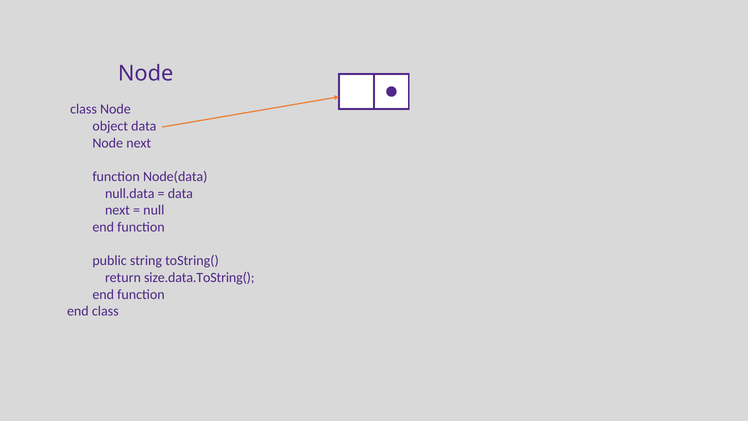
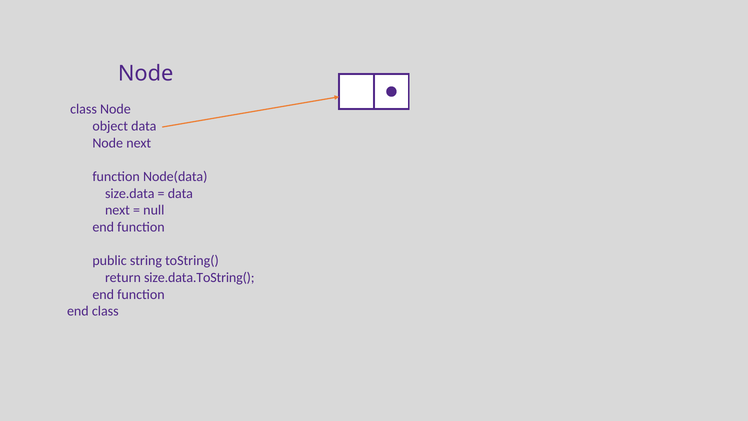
null.data: null.data -> size.data
